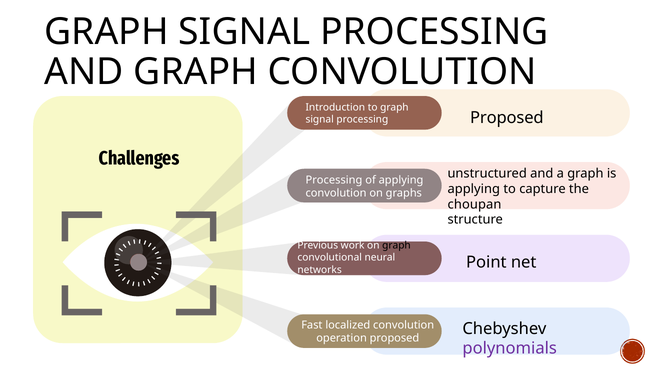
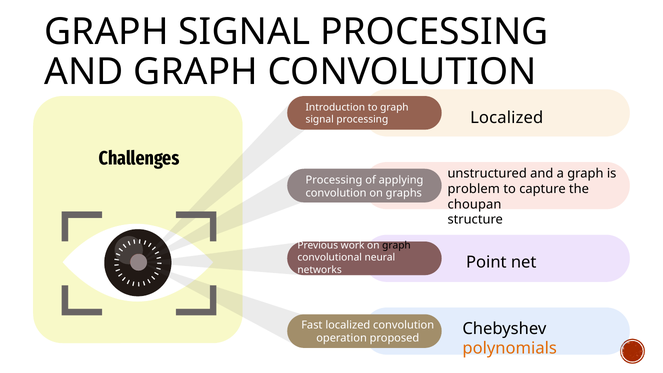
Proposed at (507, 118): Proposed -> Localized
applying at (474, 189): applying -> problem
polynomials colour: purple -> orange
